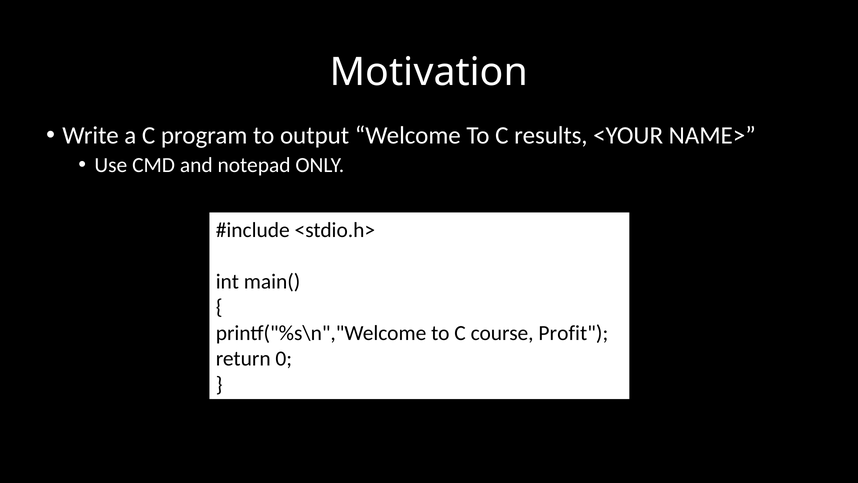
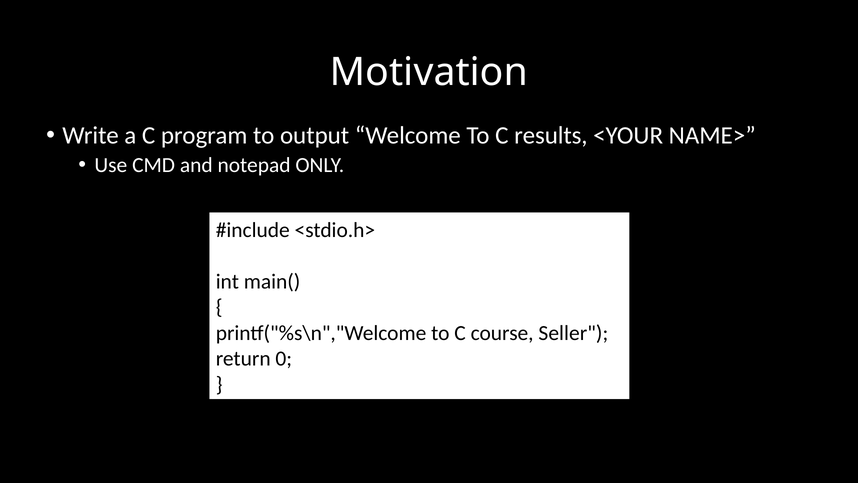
Profit: Profit -> Seller
